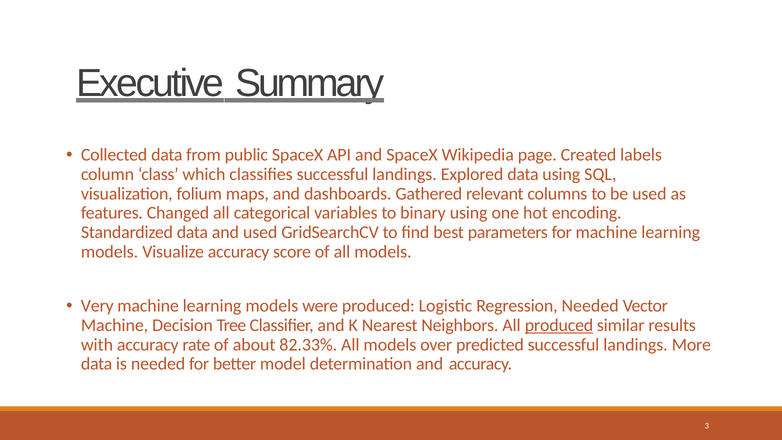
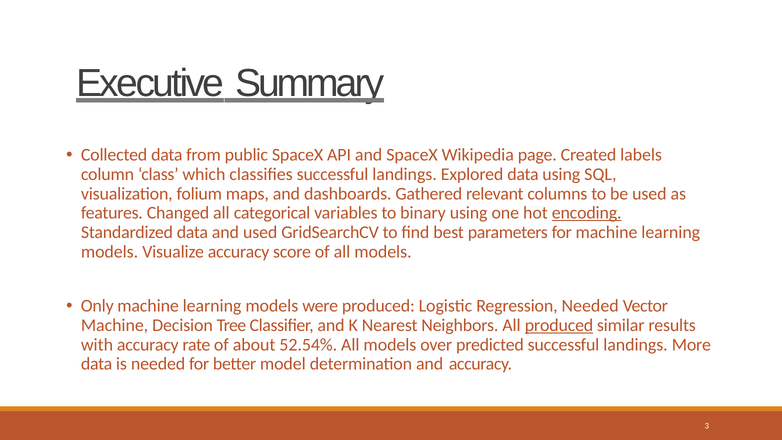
encoding underline: none -> present
Very: Very -> Only
82.33%: 82.33% -> 52.54%
